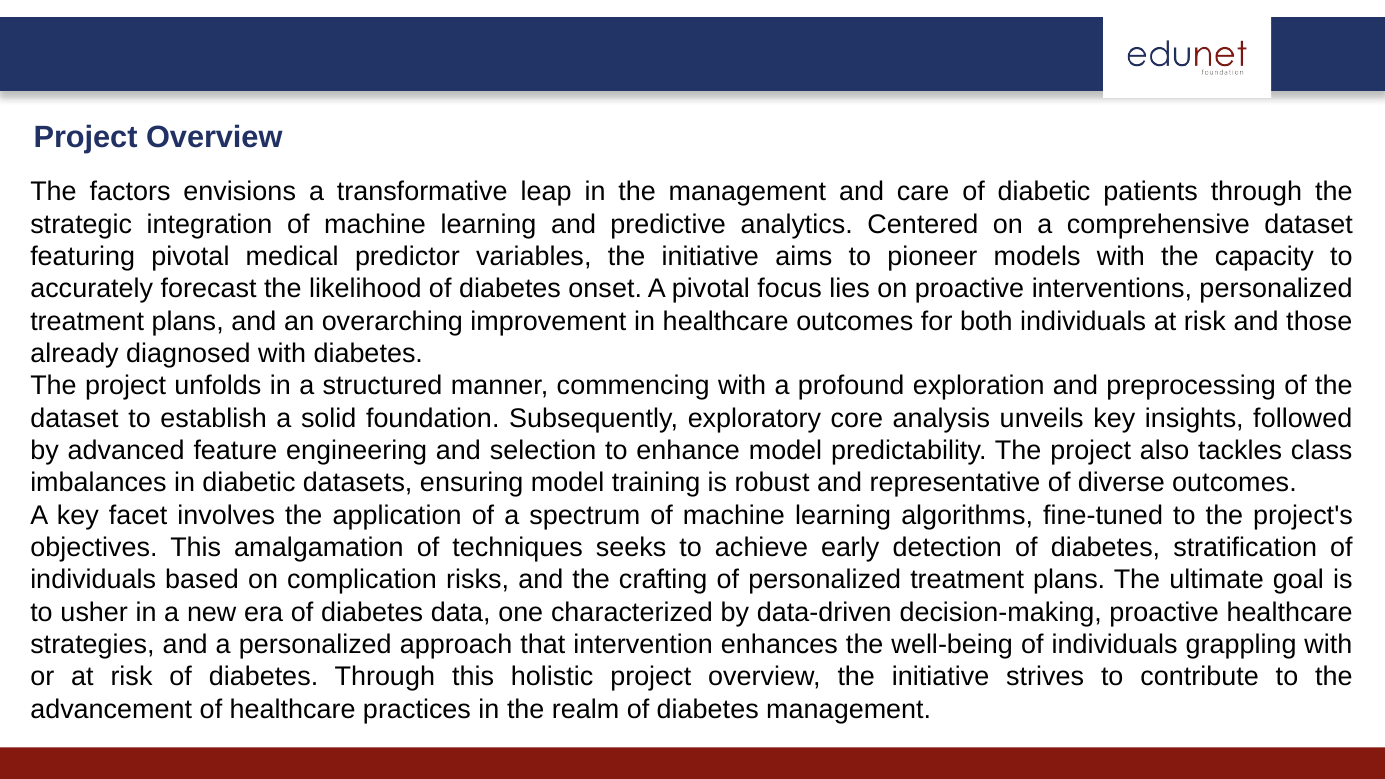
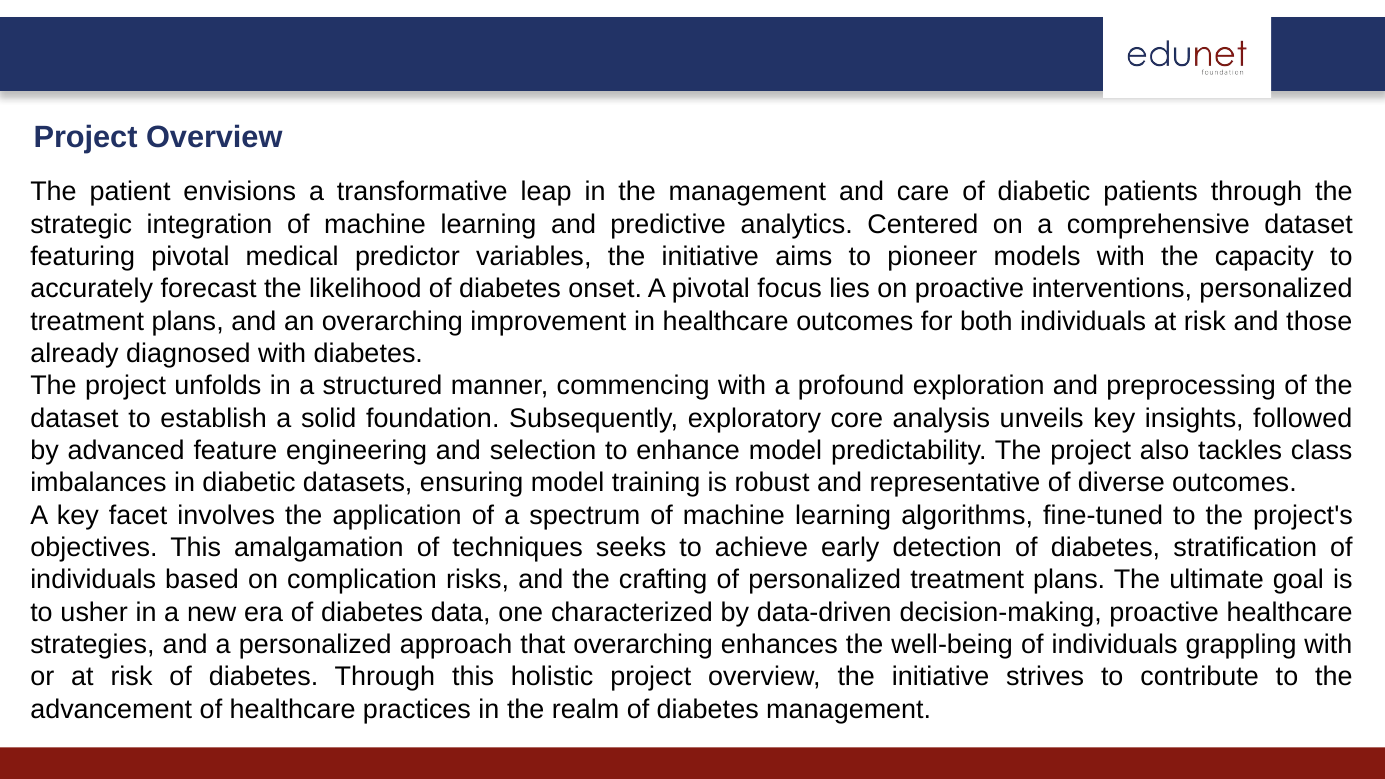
factors: factors -> patient
that intervention: intervention -> overarching
